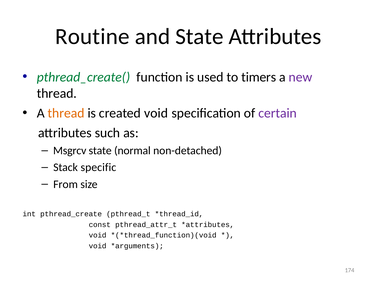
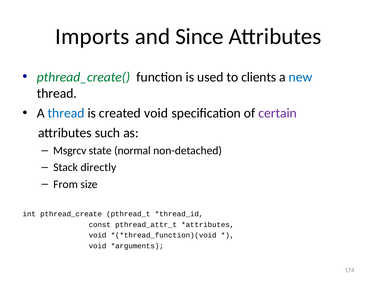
Routine: Routine -> Imports
and State: State -> Since
timers: timers -> clients
new colour: purple -> blue
thread at (66, 113) colour: orange -> blue
specific: specific -> directly
